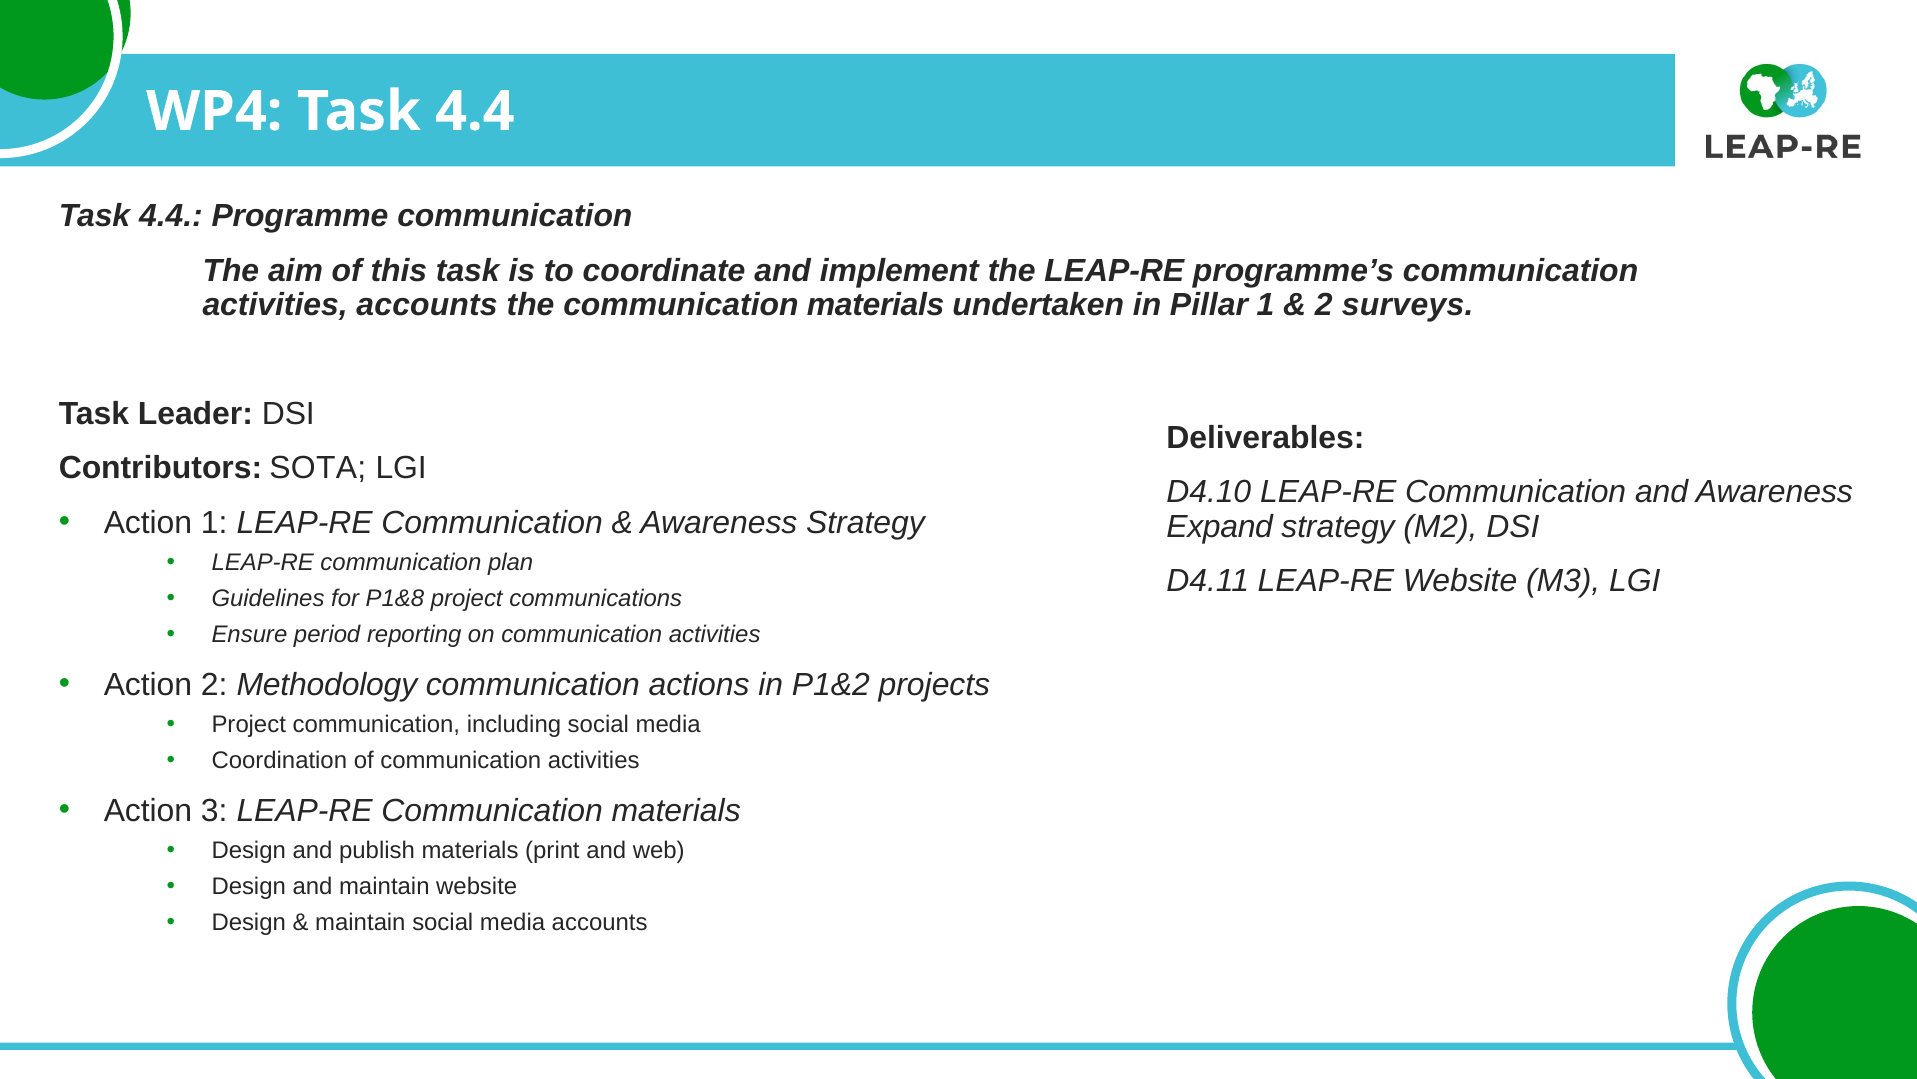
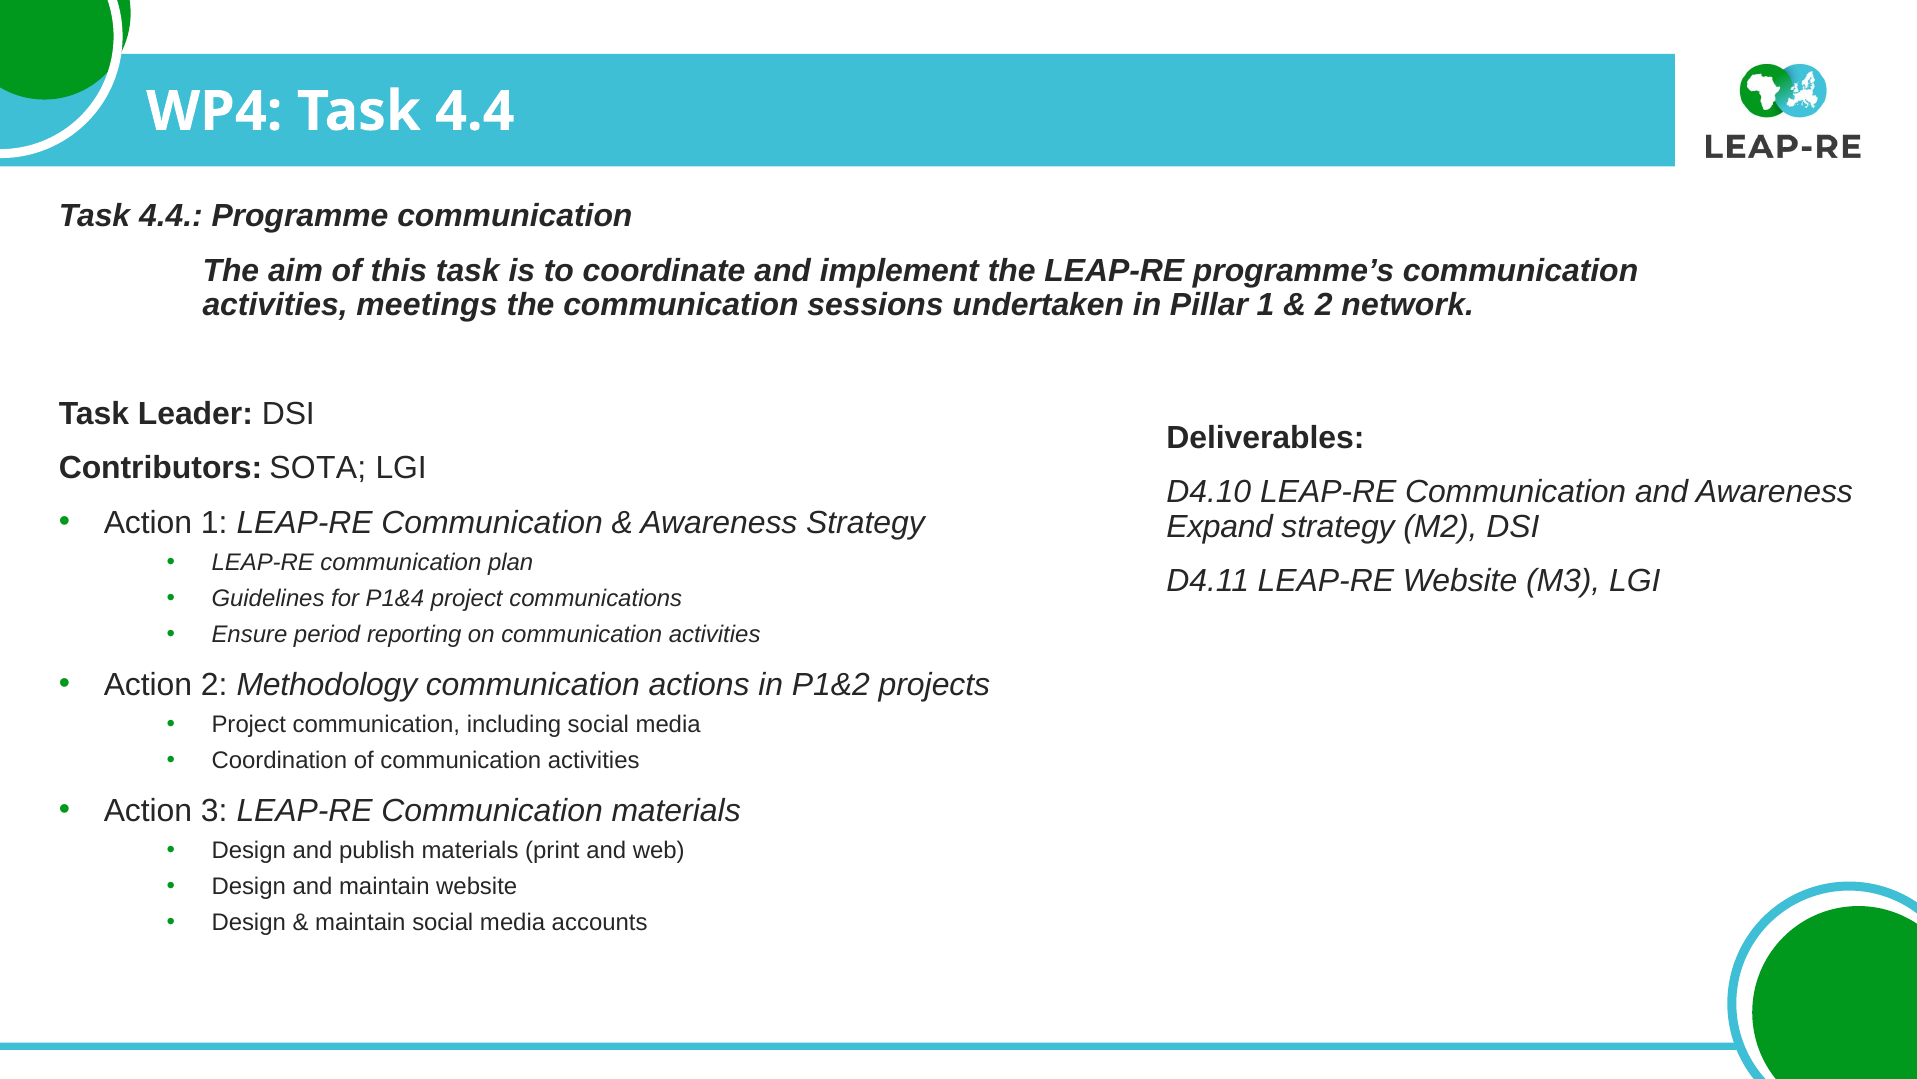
activities accounts: accounts -> meetings
the communication materials: materials -> sessions
surveys: surveys -> network
P1&8: P1&8 -> P1&4
